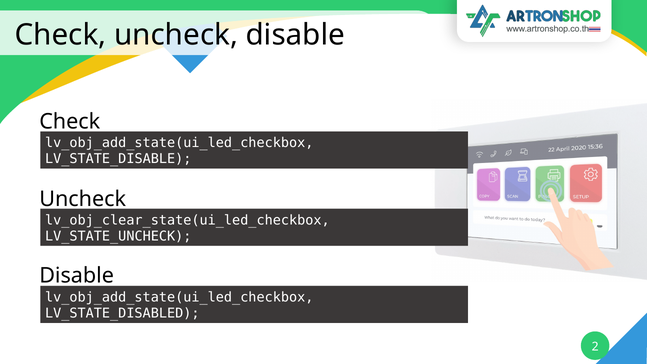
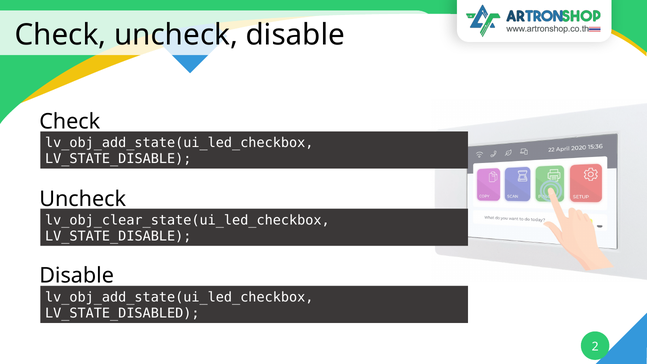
LV_STATE_UNCHECK at (118, 236): LV_STATE_UNCHECK -> LV_STATE_DISABLE
